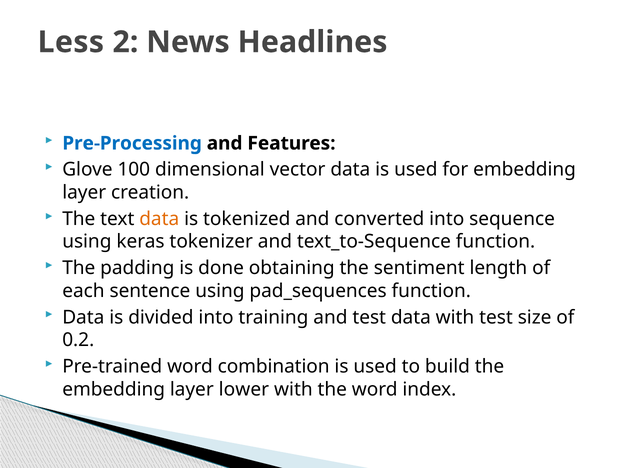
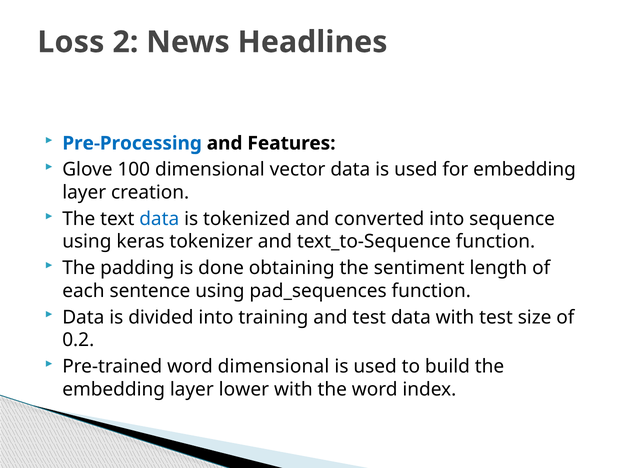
Less: Less -> Loss
data at (159, 219) colour: orange -> blue
word combination: combination -> dimensional
